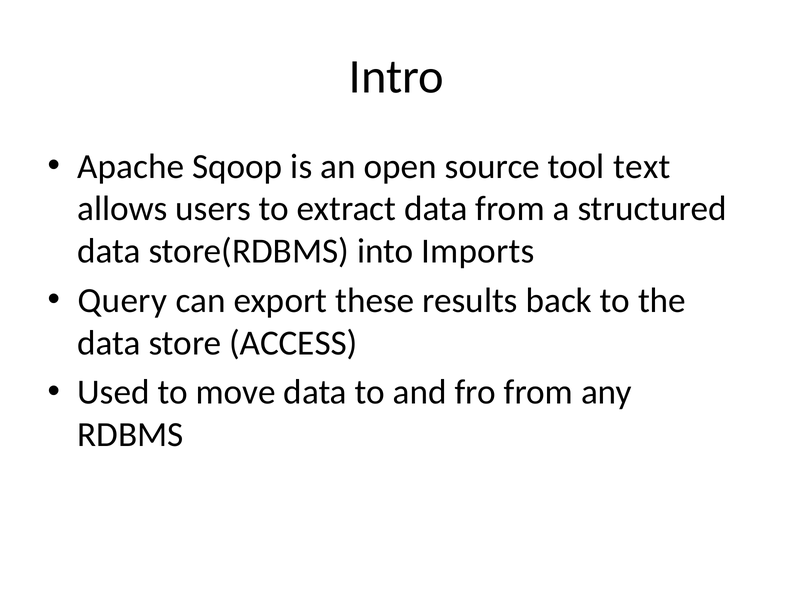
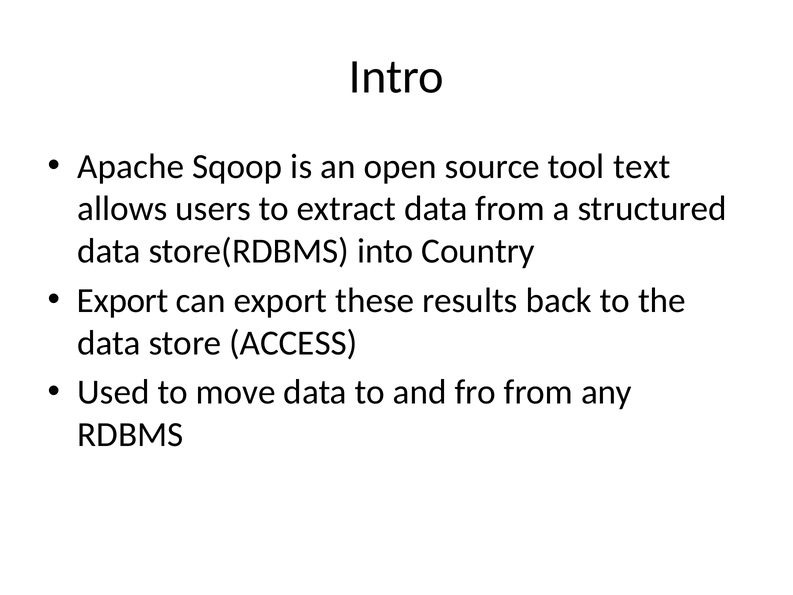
Imports: Imports -> Country
Query at (122, 300): Query -> Export
